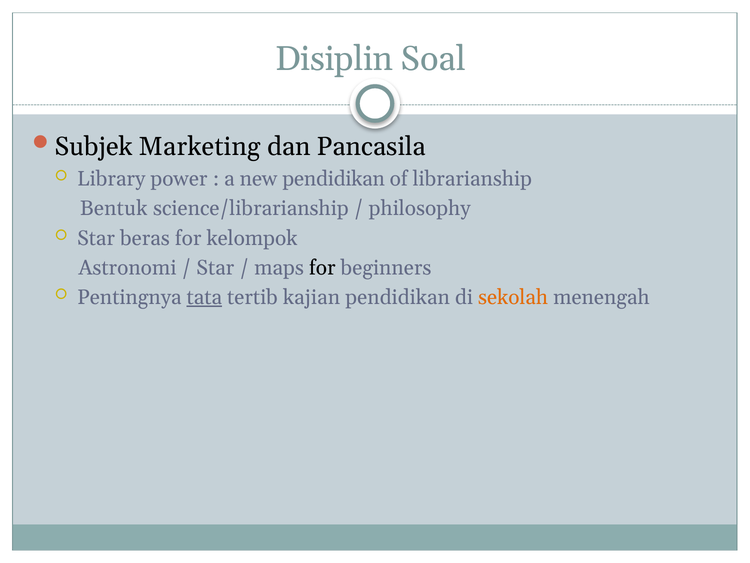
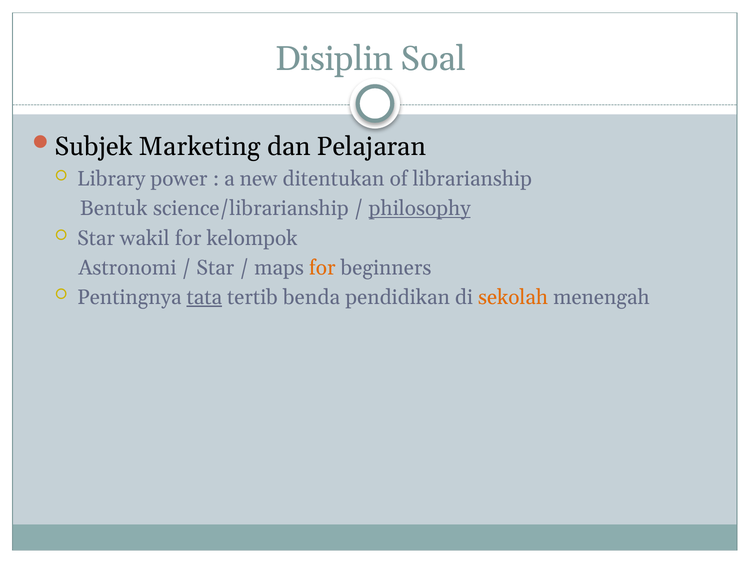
Pancasila: Pancasila -> Pelajaran
new pendidikan: pendidikan -> ditentukan
philosophy underline: none -> present
beras: beras -> wakil
for at (322, 267) colour: black -> orange
kajian: kajian -> benda
